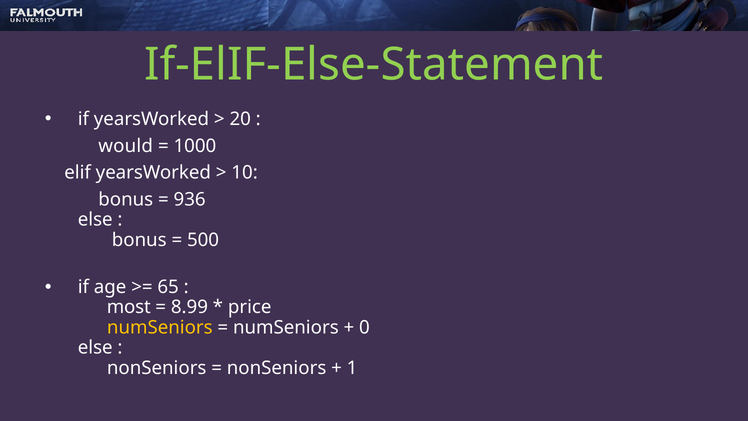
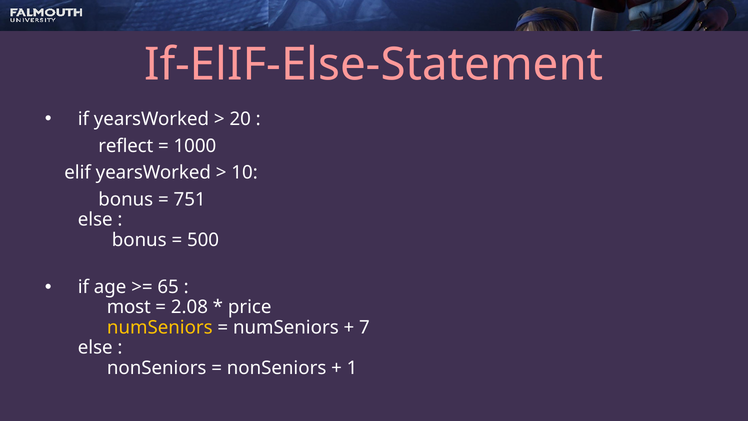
If-ElIF-Else-Statement colour: light green -> pink
would: would -> reflect
936: 936 -> 751
8.99: 8.99 -> 2.08
0: 0 -> 7
